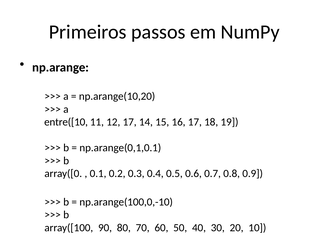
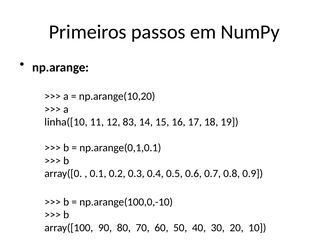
entre([10: entre([10 -> linha([10
12 17: 17 -> 83
